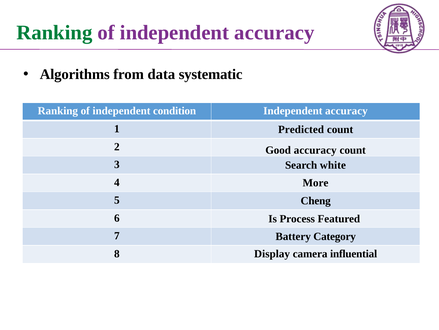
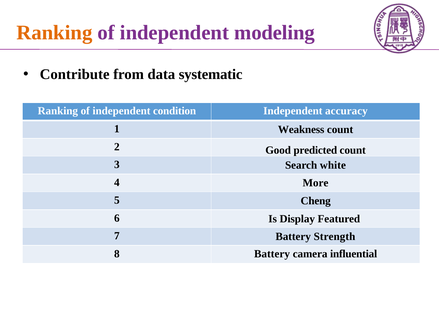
Ranking at (54, 33) colour: green -> orange
of independent accuracy: accuracy -> modeling
Algorithms: Algorithms -> Contribute
Predicted: Predicted -> Weakness
Good accuracy: accuracy -> predicted
Process: Process -> Display
Category: Category -> Strength
8 Display: Display -> Battery
